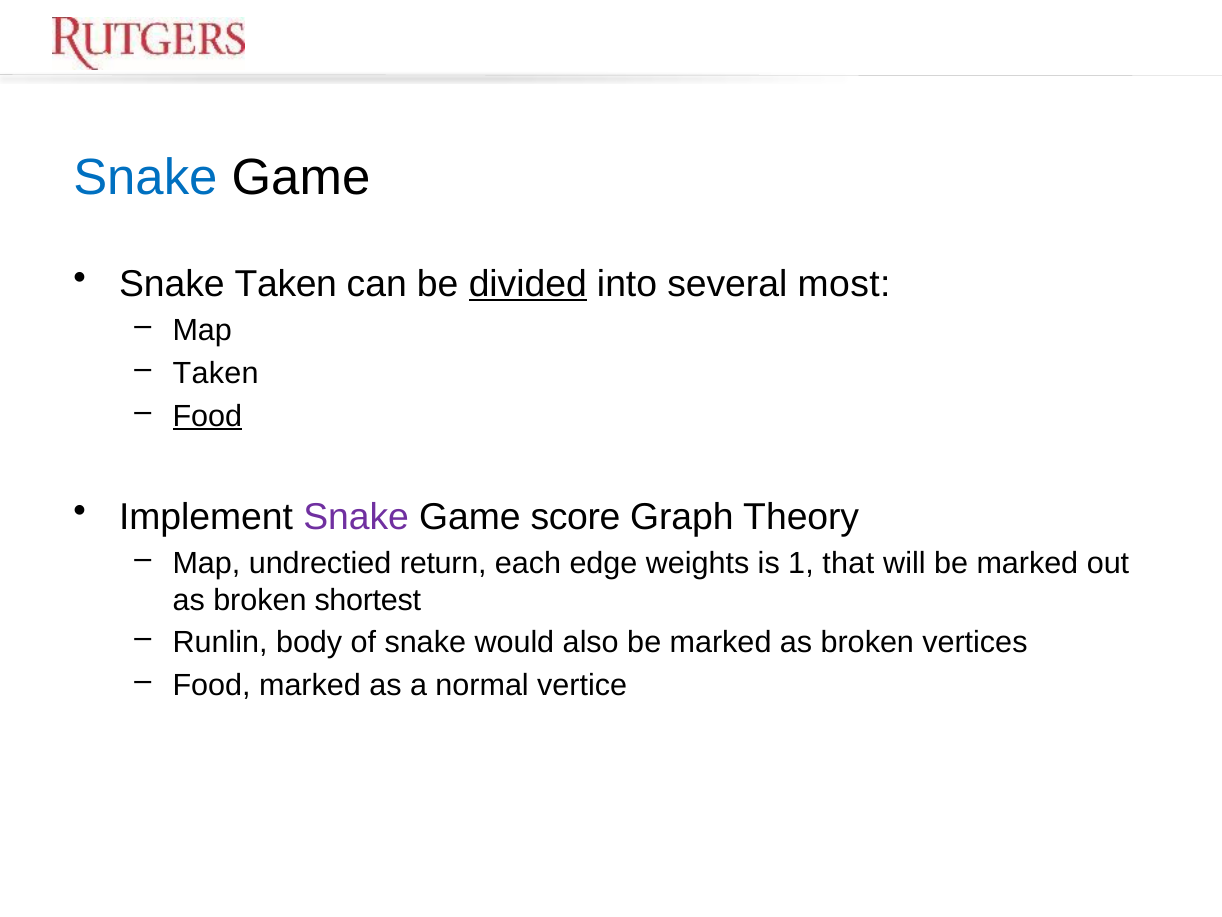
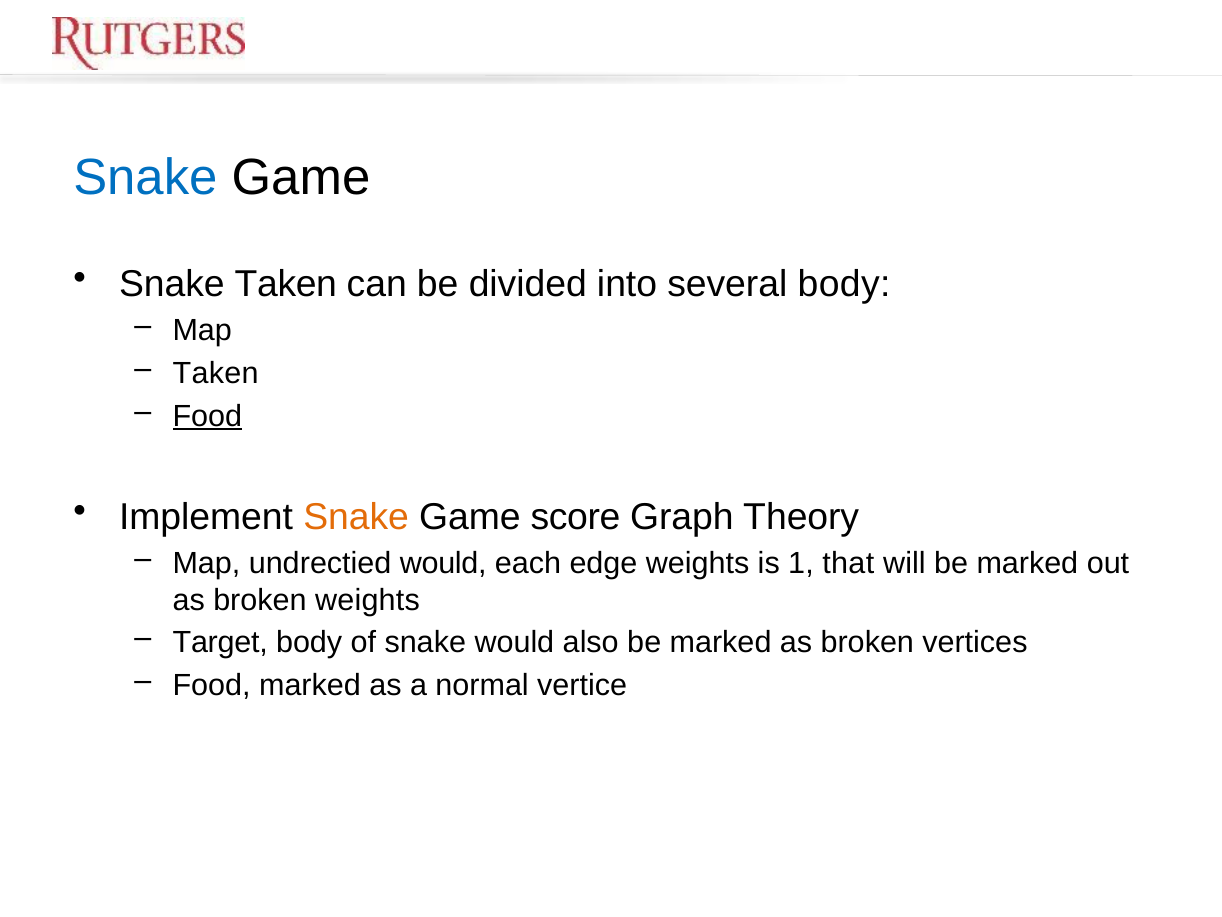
divided underline: present -> none
several most: most -> body
Snake at (356, 517) colour: purple -> orange
undrectied return: return -> would
broken shortest: shortest -> weights
Runlin: Runlin -> Target
